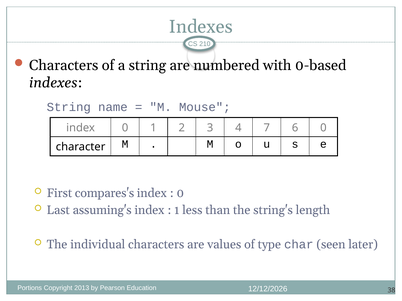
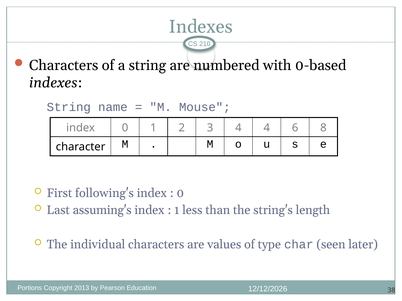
4 7: 7 -> 4
6 0: 0 -> 8
compares's: compares's -> following's
